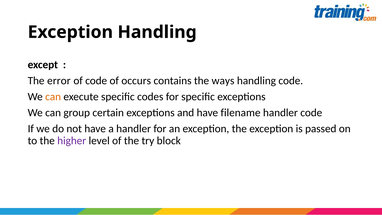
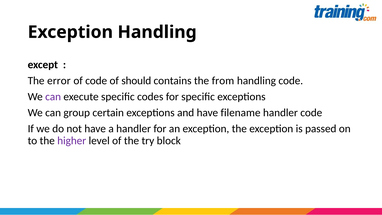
occurs: occurs -> should
ways: ways -> from
can at (53, 97) colour: orange -> purple
